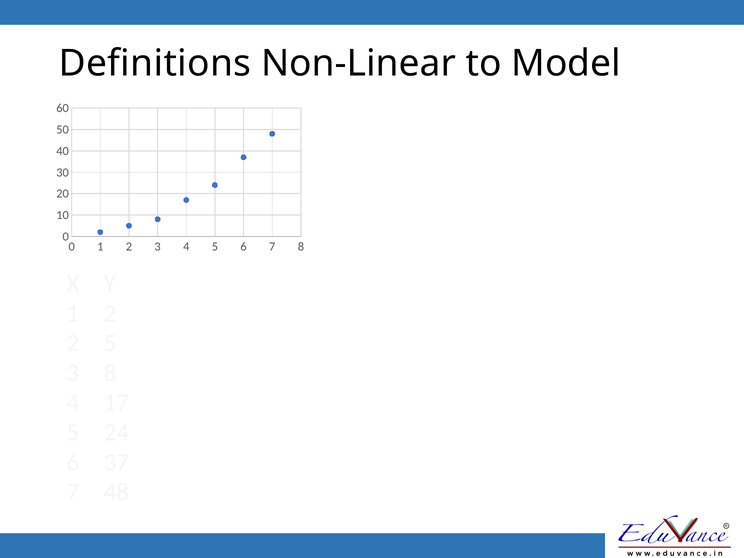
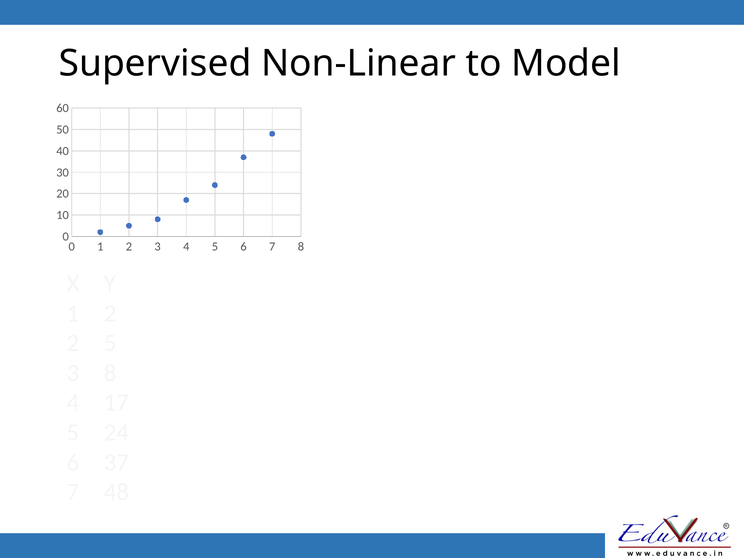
Definitions: Definitions -> Supervised
